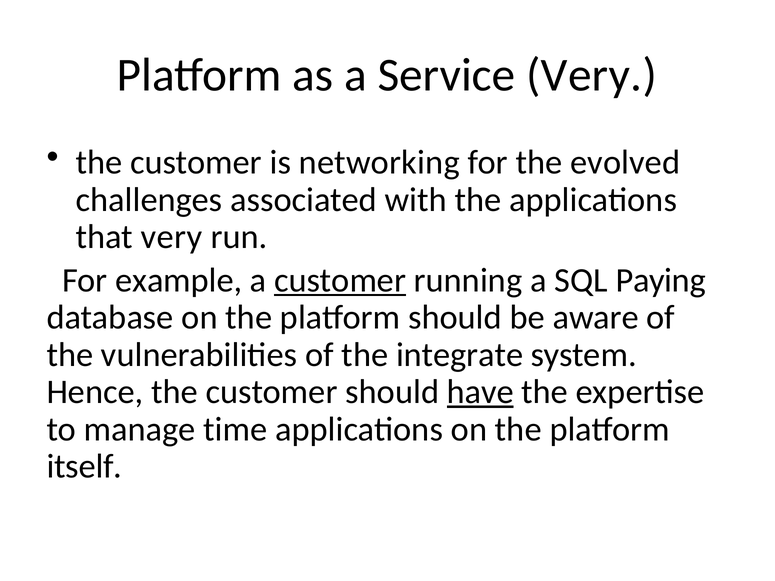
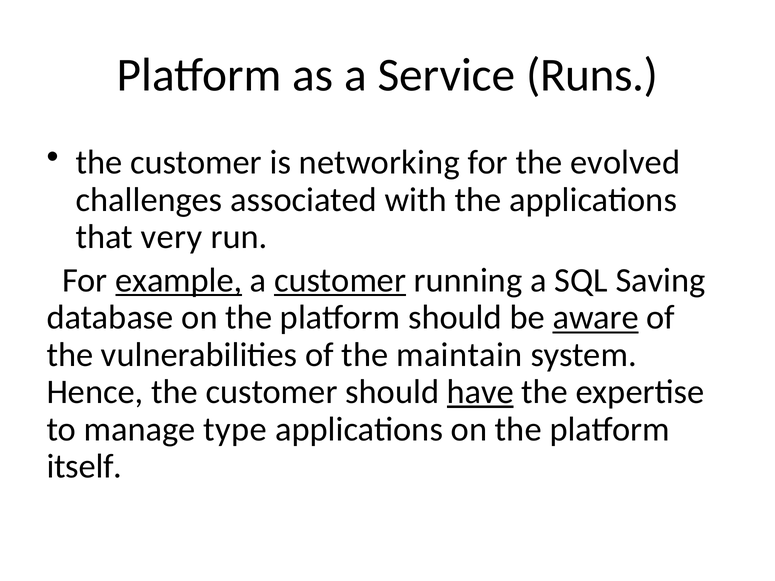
Service Very: Very -> Runs
example underline: none -> present
Paying: Paying -> Saving
aware underline: none -> present
integrate: integrate -> maintain
time: time -> type
